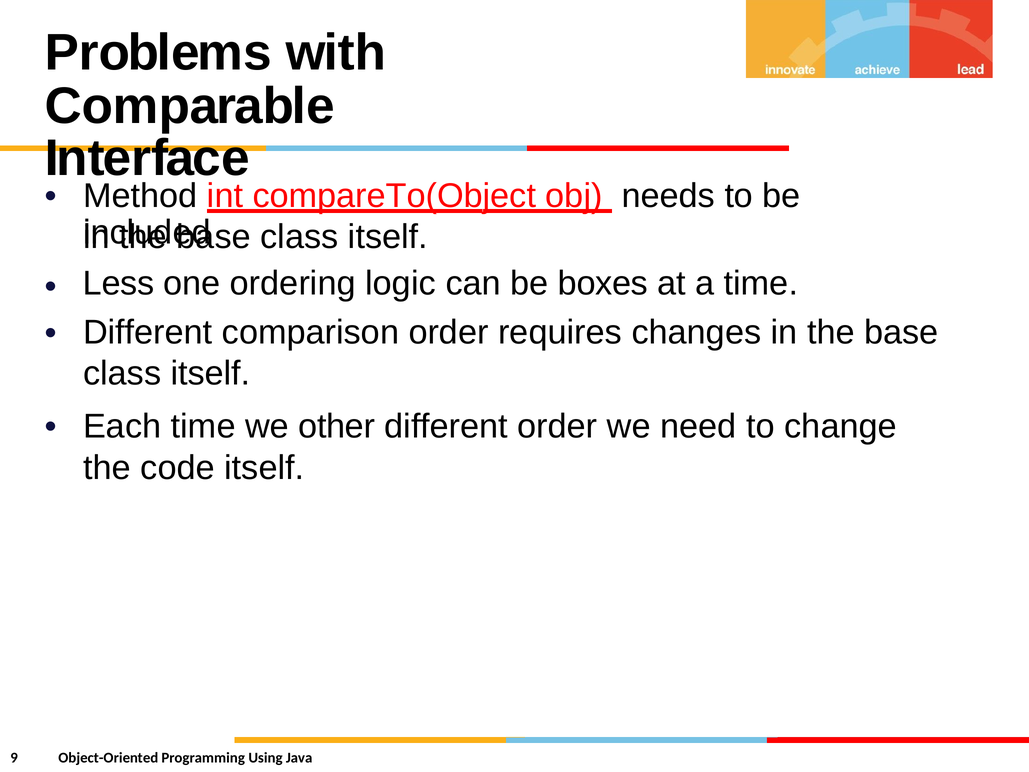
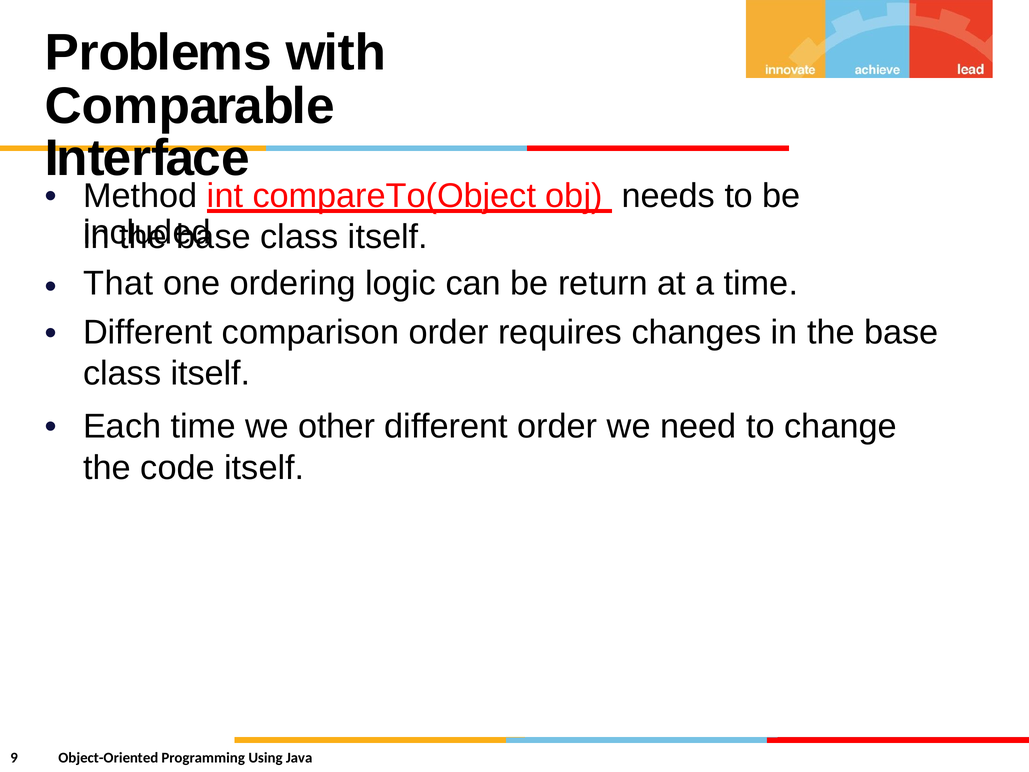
Less: Less -> That
boxes: boxes -> return
